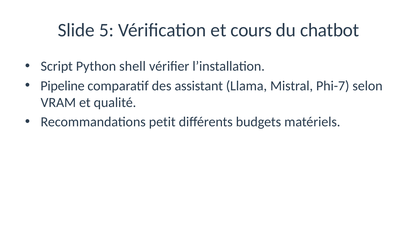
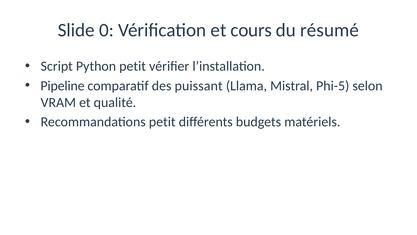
5: 5 -> 0
chatbot: chatbot -> résumé
Python shell: shell -> petit
assistant: assistant -> puissant
Phi-7: Phi-7 -> Phi-5
